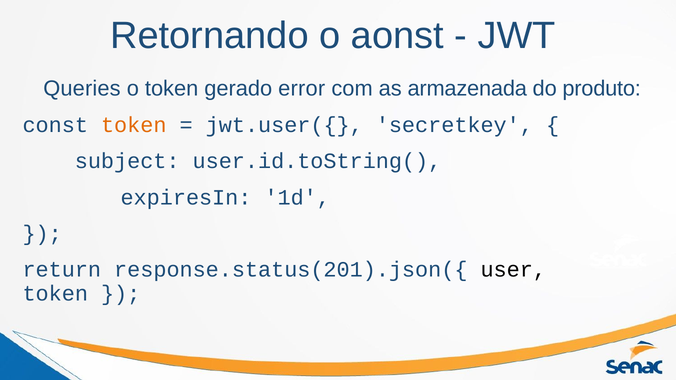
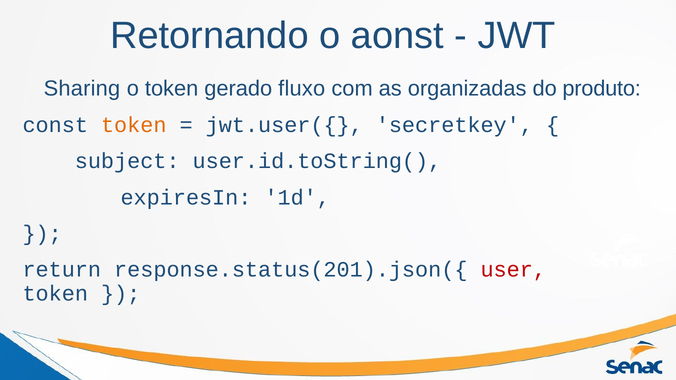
Queries: Queries -> Sharing
error: error -> fluxo
armazenada: armazenada -> organizadas
user colour: black -> red
